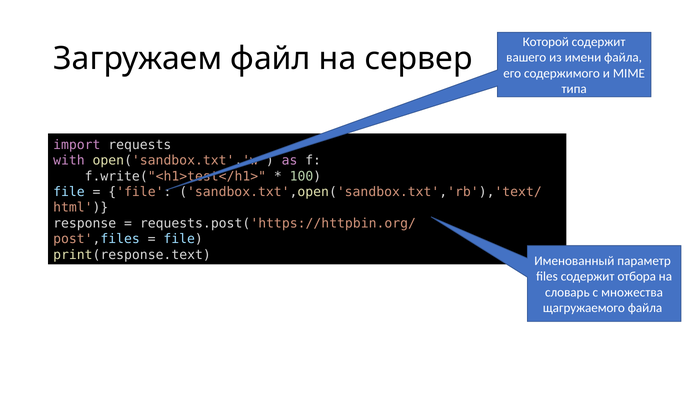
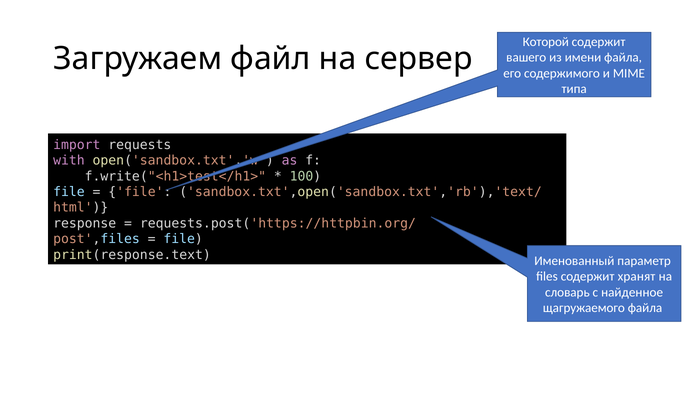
отбора: отбора -> хранят
множества: множества -> найденное
